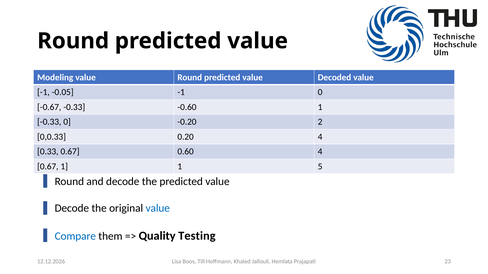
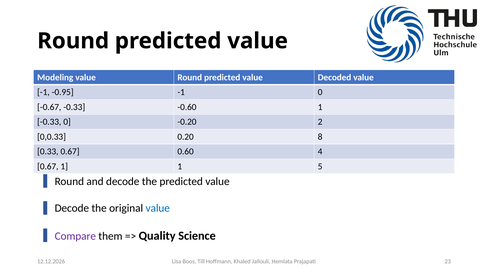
-0.05: -0.05 -> -0.95
0.20 4: 4 -> 8
Compare colour: blue -> purple
Testing: Testing -> Science
